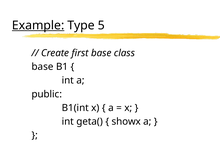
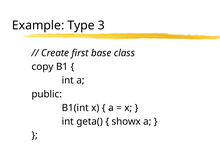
Example underline: present -> none
5: 5 -> 3
base at (43, 67): base -> copy
